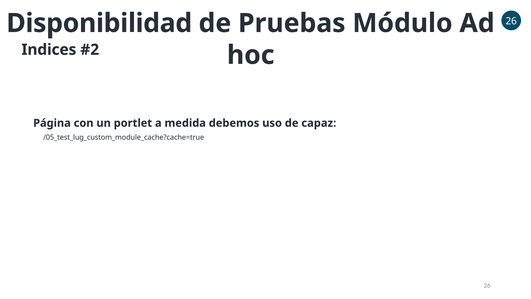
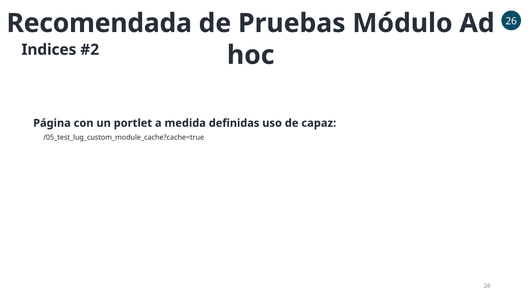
Disponibilidad: Disponibilidad -> Recomendada
debemos: debemos -> definidas
